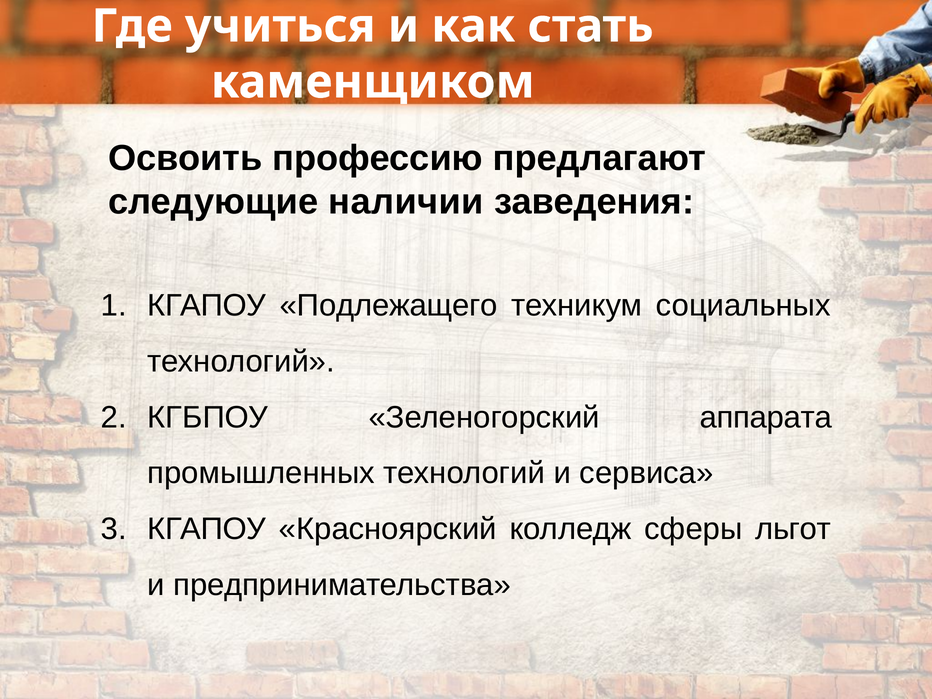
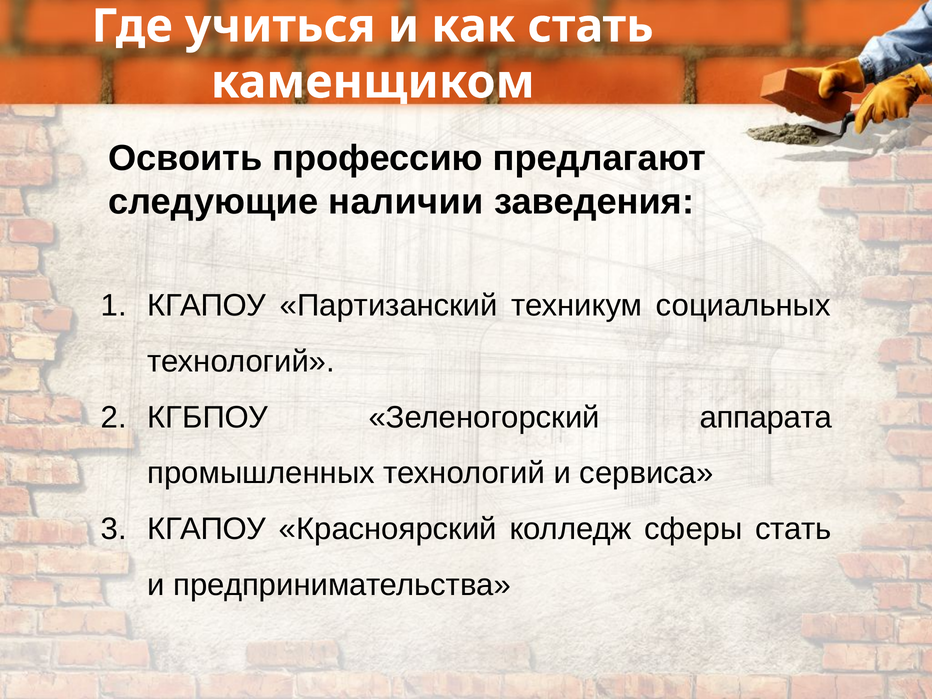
Подлежащего: Подлежащего -> Партизанский
сферы льгот: льгот -> стать
